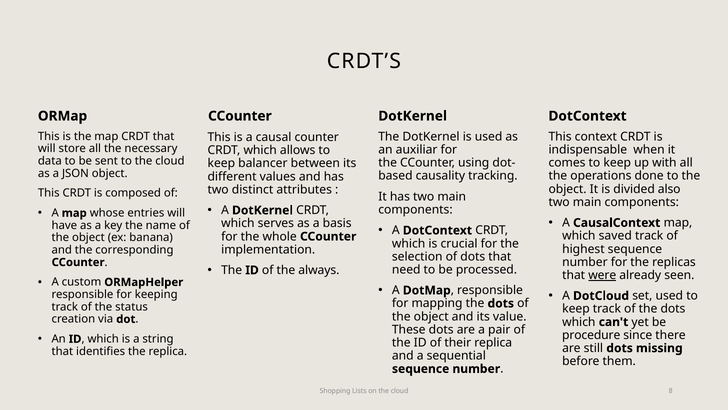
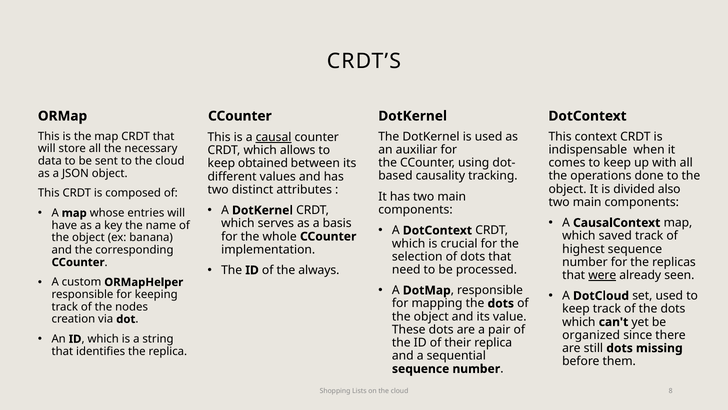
causal underline: none -> present
balancer: balancer -> obtained
status: status -> nodes
procedure: procedure -> organized
